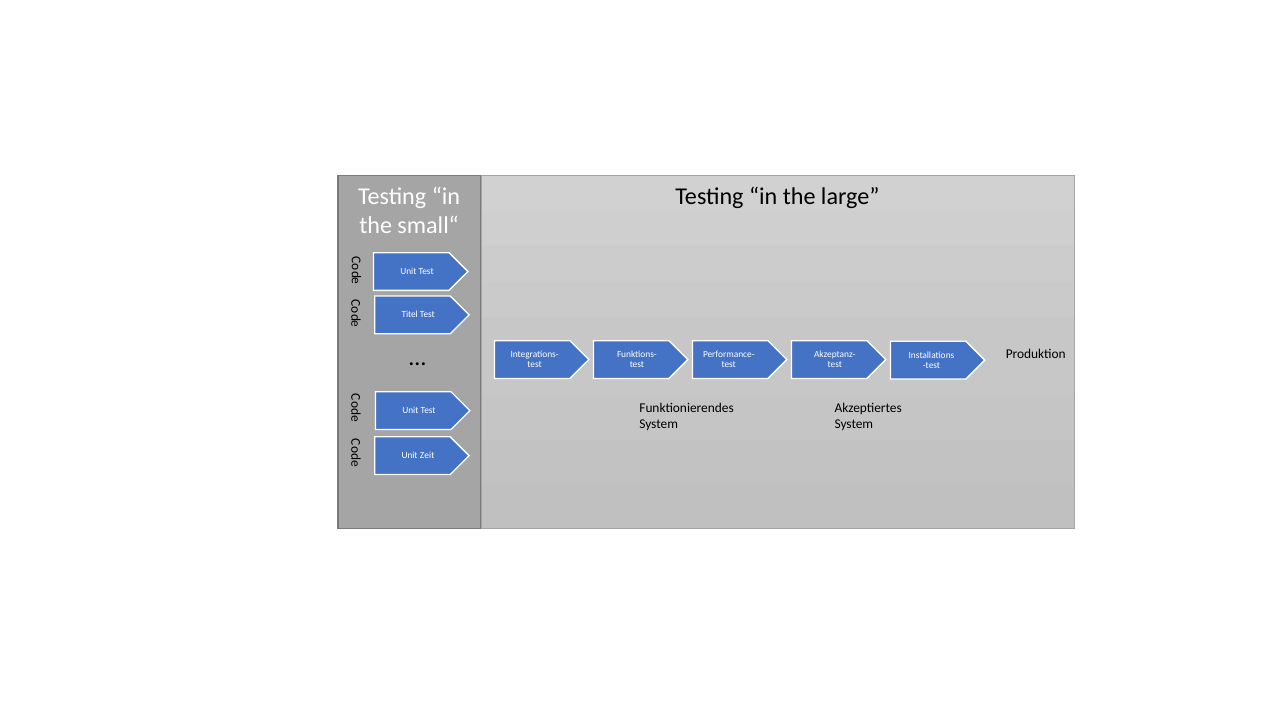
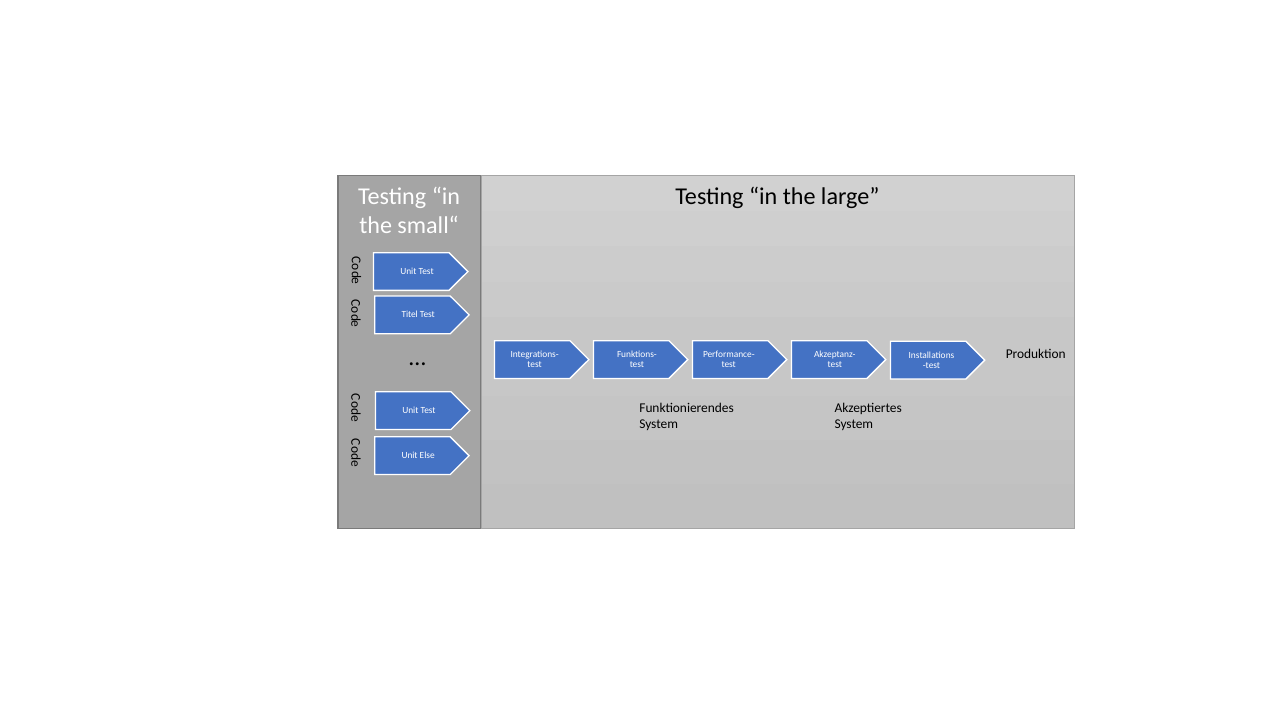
Zeit: Zeit -> Else
